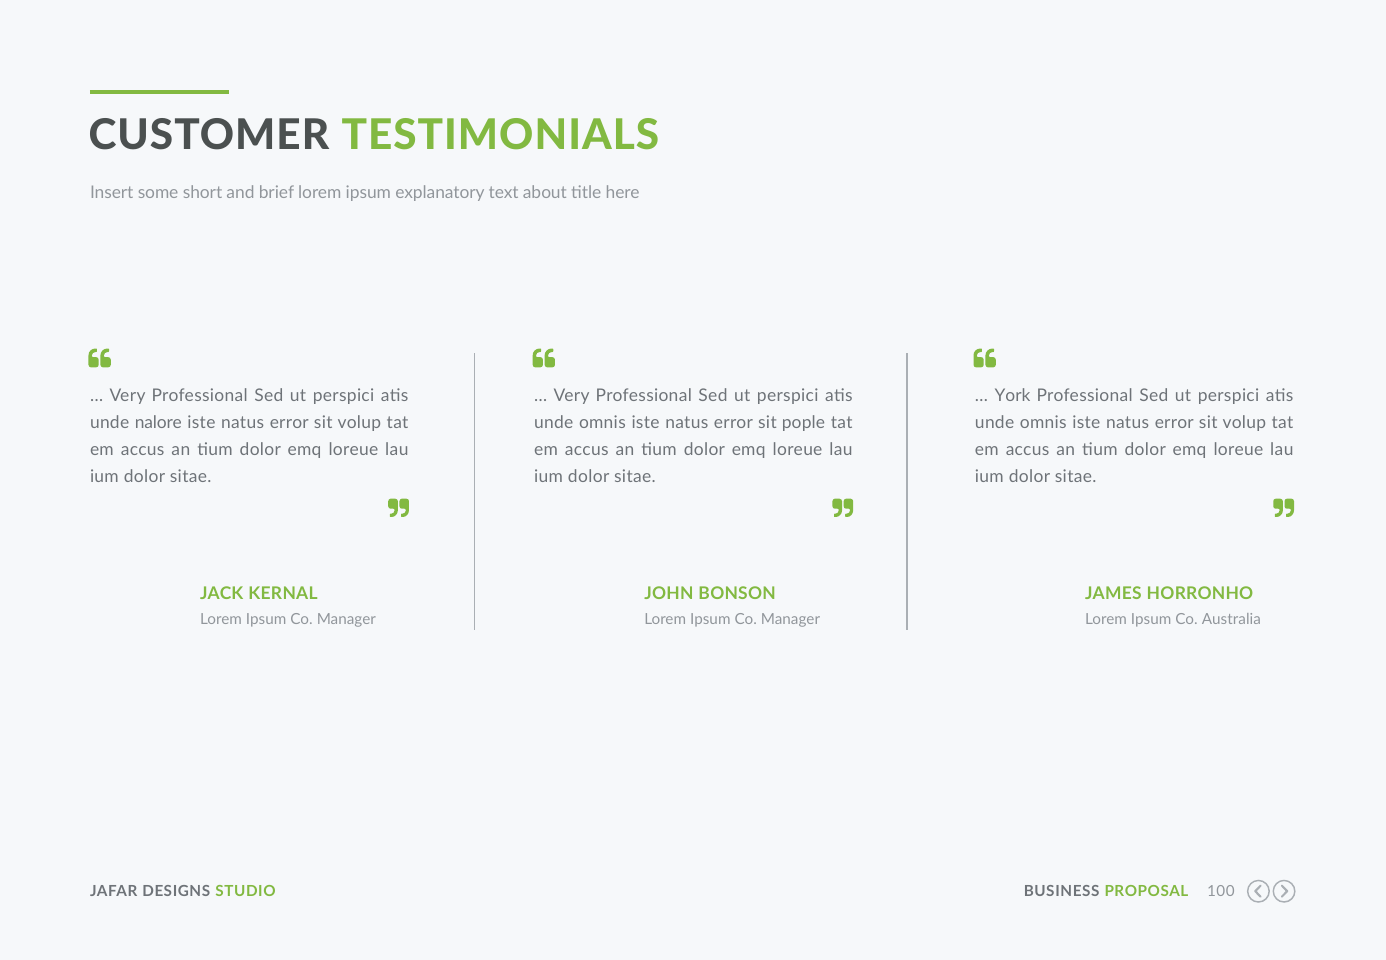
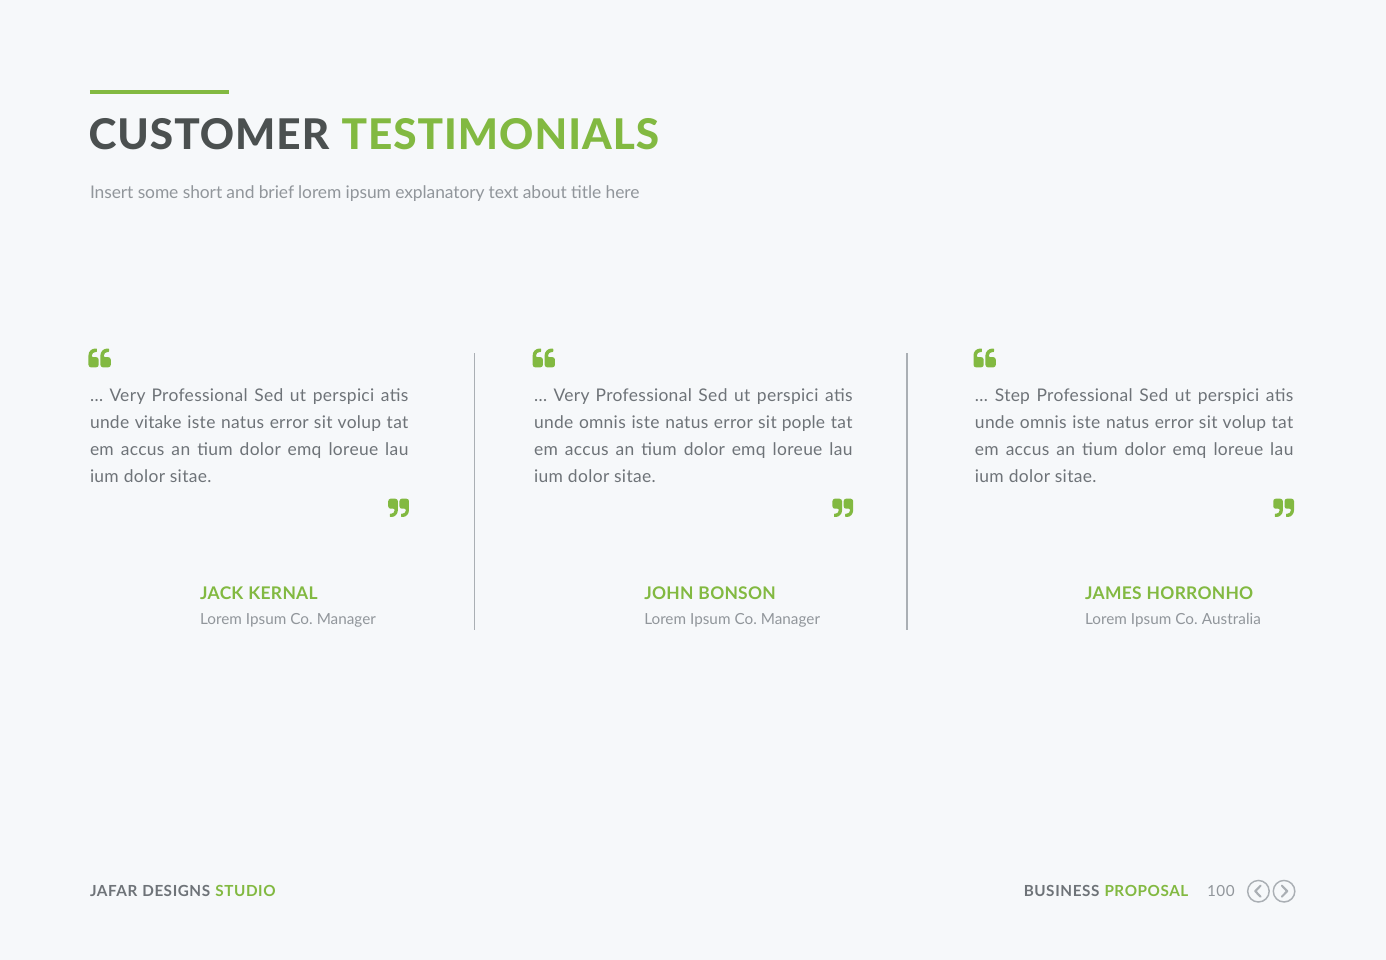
York: York -> Step
nalore: nalore -> vitake
